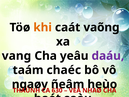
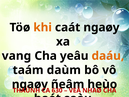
caát vaõng: vaõng -> ngaøy
daáu colour: purple -> orange
chaéc: chaéc -> daùm
